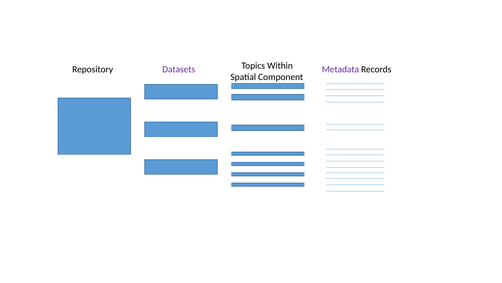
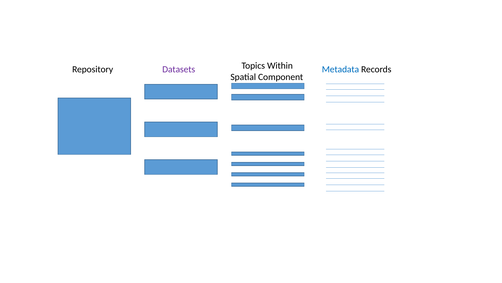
Metadata colour: purple -> blue
